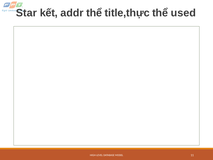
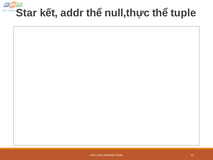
title,thực: title,thực -> null,thực
used: used -> tuple
